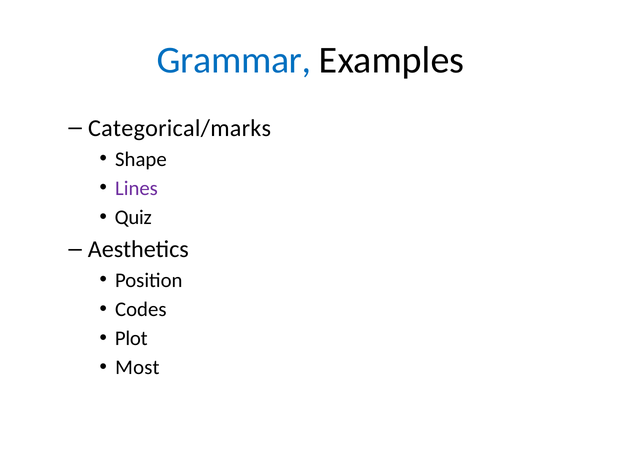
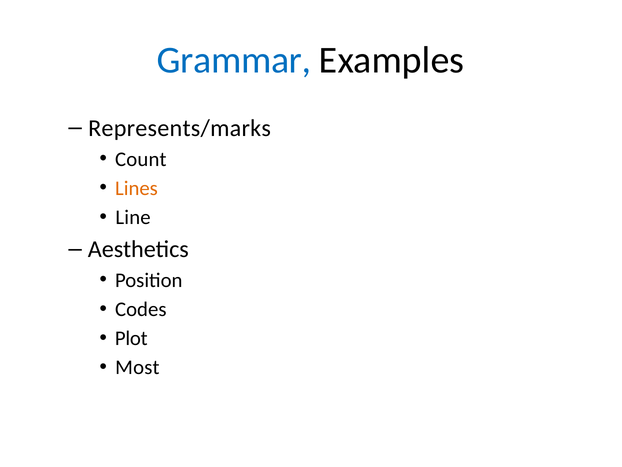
Categorical/marks: Categorical/marks -> Represents/marks
Shape: Shape -> Count
Lines colour: purple -> orange
Quiz: Quiz -> Line
